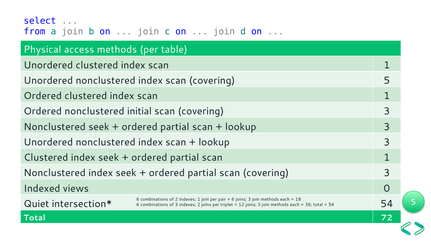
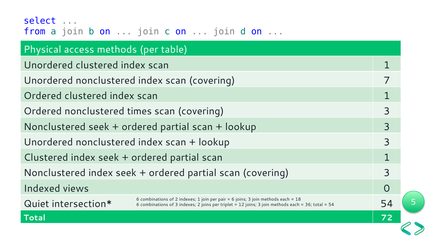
covering 5: 5 -> 7
initial: initial -> times
